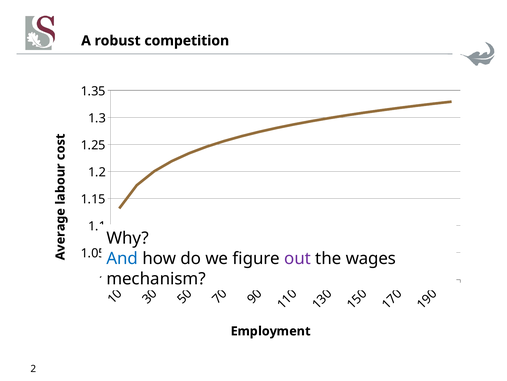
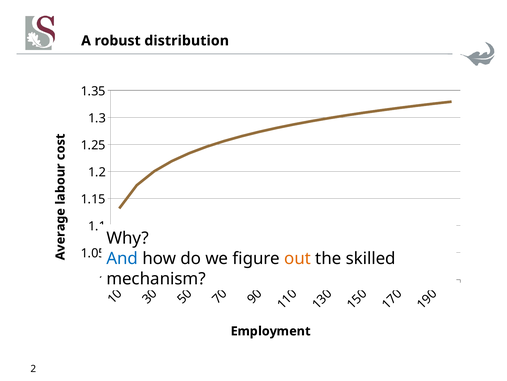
competition: competition -> distribution
out colour: purple -> orange
wages: wages -> skilled
